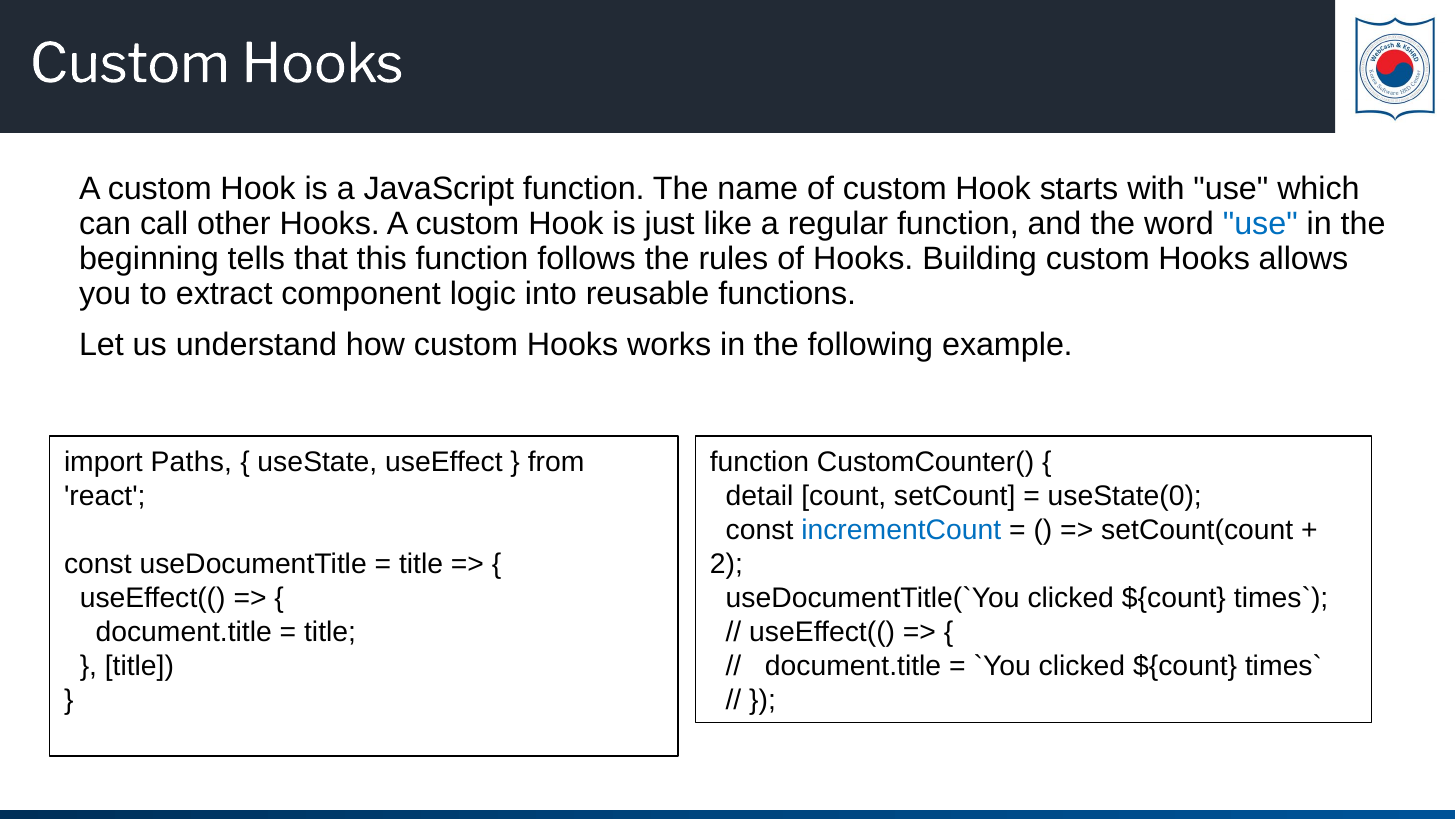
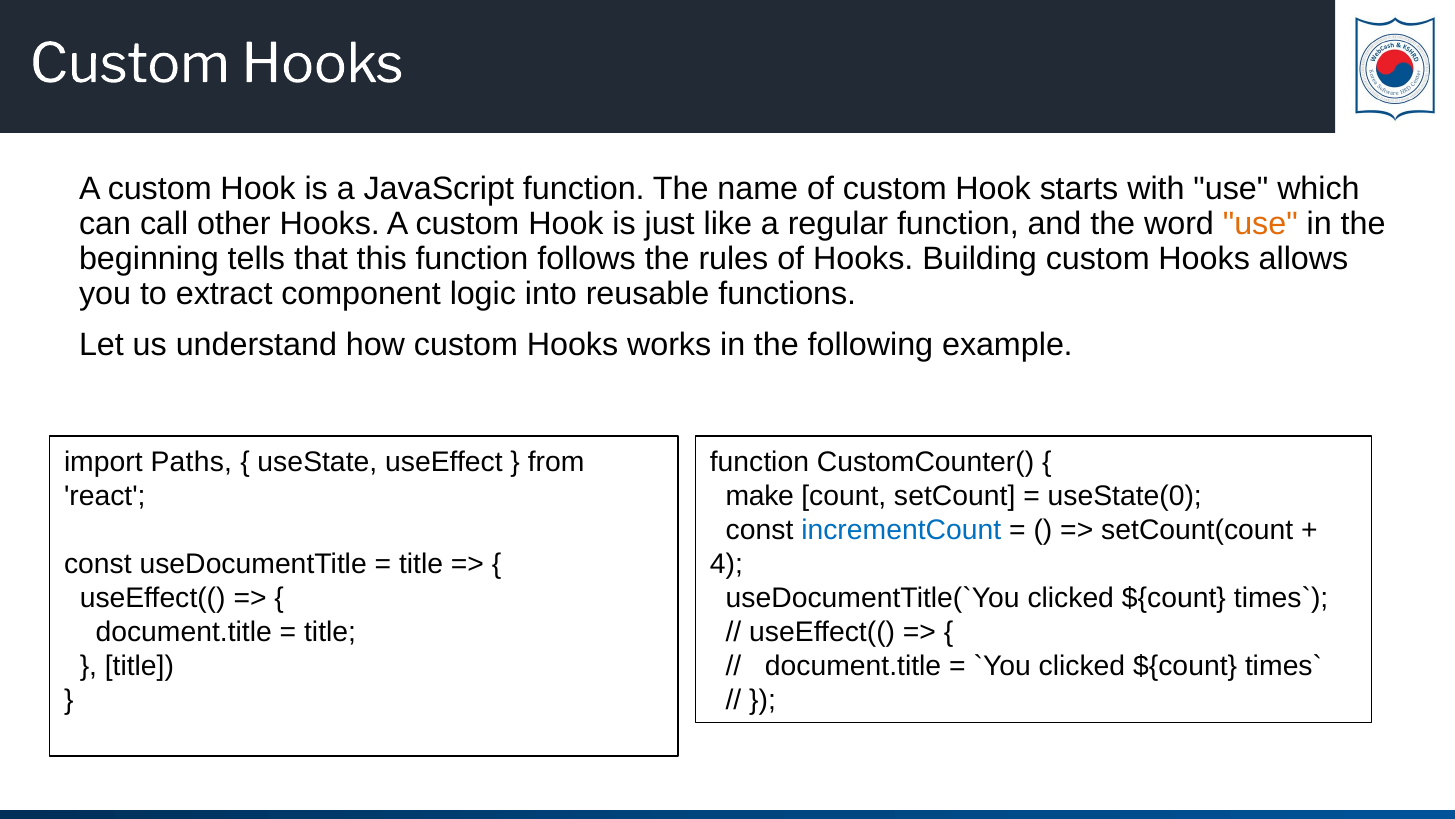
use at (1260, 224) colour: blue -> orange
detail: detail -> make
2: 2 -> 4
